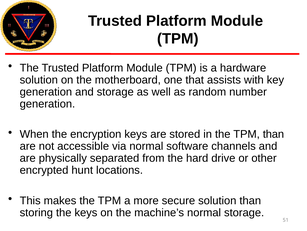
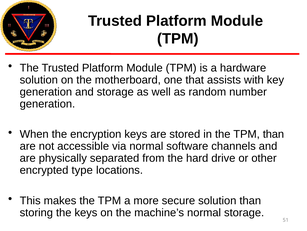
hunt: hunt -> type
